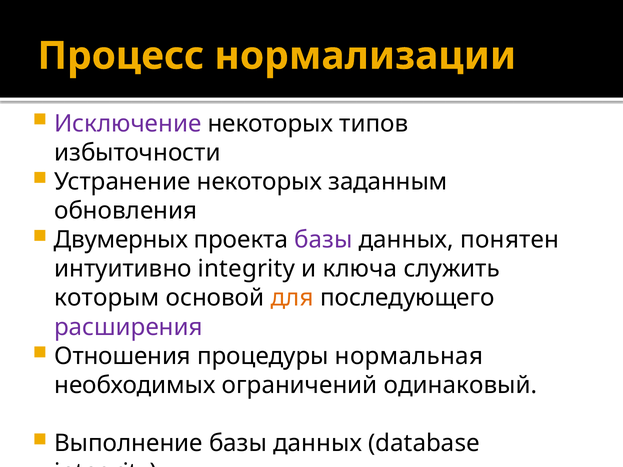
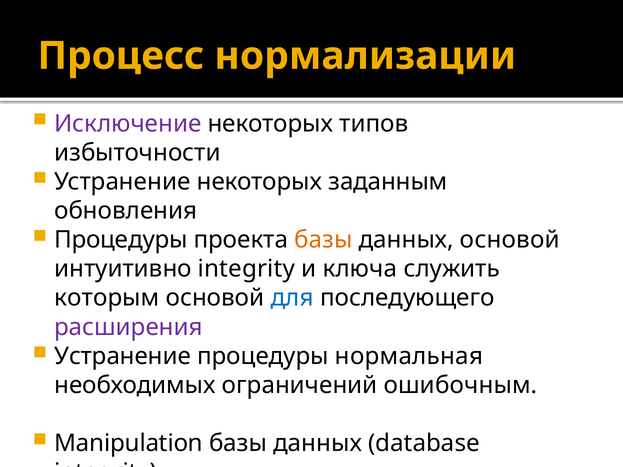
Двумерных at (121, 240): Двумерных -> Процедуры
базы at (323, 240) colour: purple -> orange
данных понятен: понятен -> основой
для colour: orange -> blue
Отношения at (123, 356): Отношения -> Устранение
одинаковый: одинаковый -> ошибочным
Выполнение: Выполнение -> Manipulation
